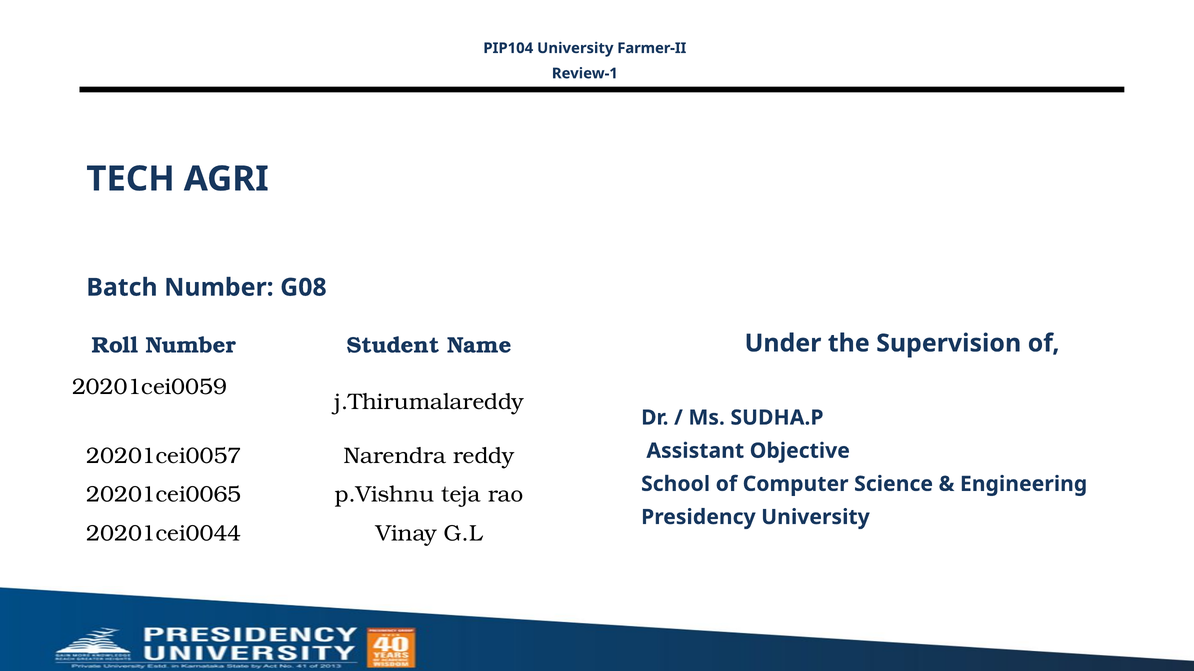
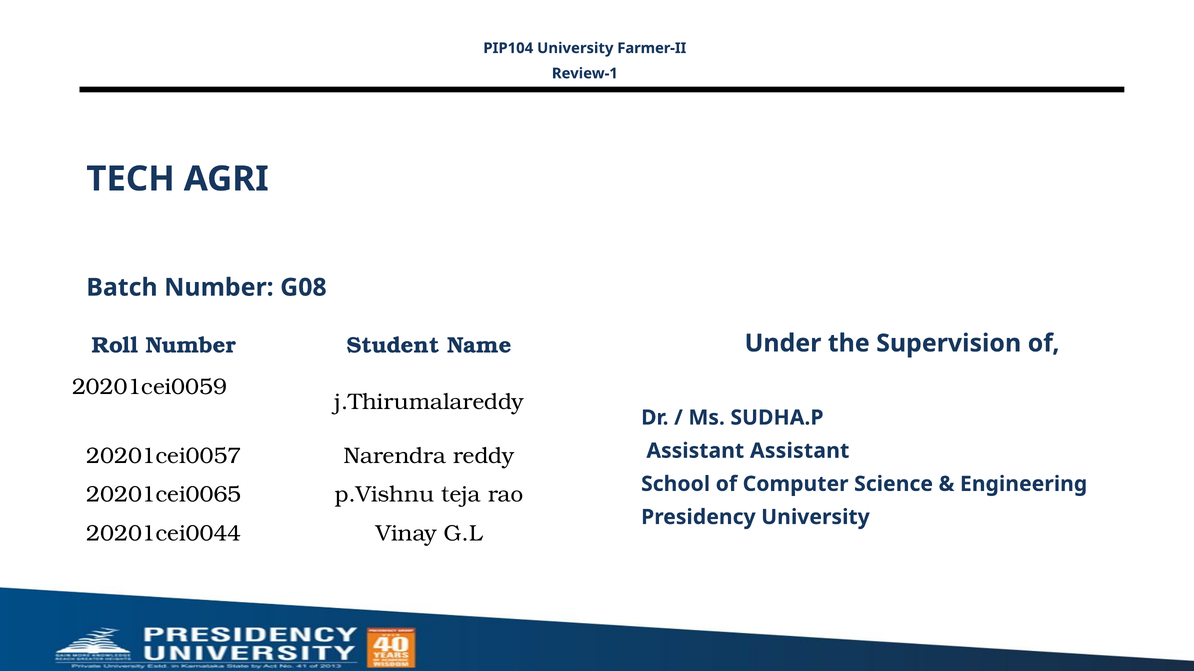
Assistant Objective: Objective -> Assistant
